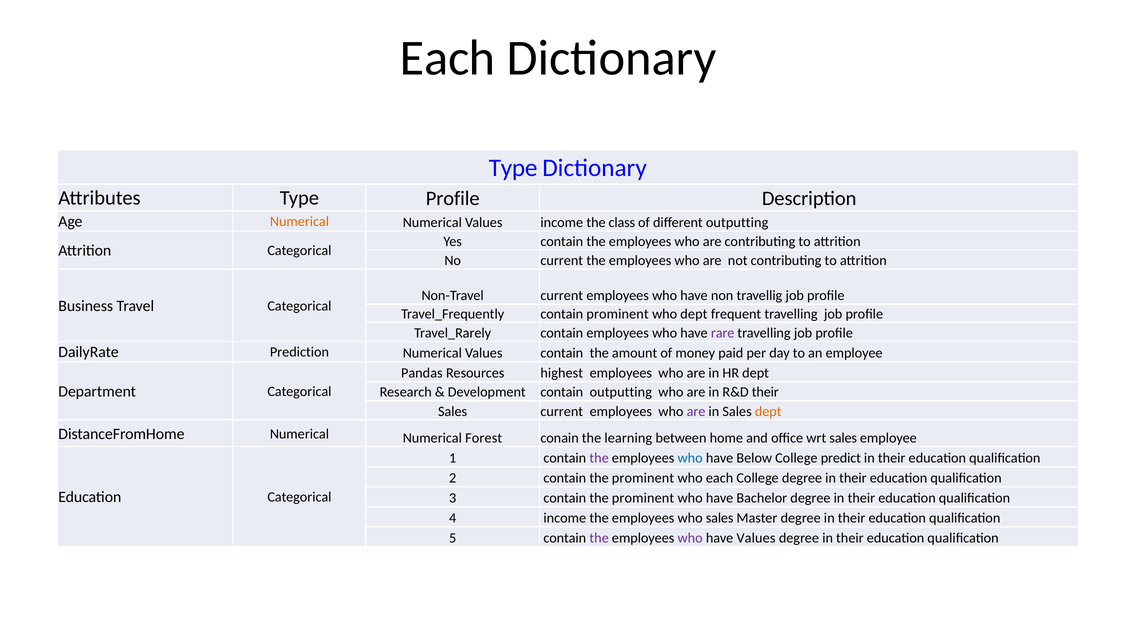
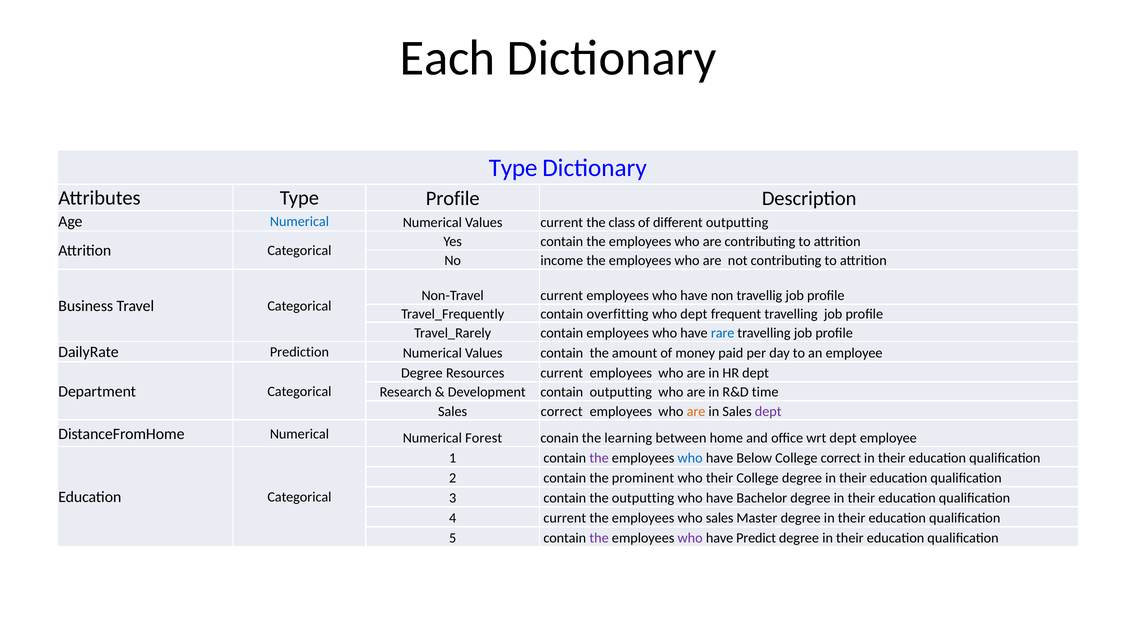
Numerical at (299, 221) colour: orange -> blue
Values income: income -> current
No current: current -> income
contain prominent: prominent -> overfitting
rare colour: purple -> blue
Pandas at (422, 373): Pandas -> Degree
Resources highest: highest -> current
R&D their: their -> time
Sales current: current -> correct
are at (696, 411) colour: purple -> orange
dept at (768, 411) colour: orange -> purple
wrt sales: sales -> dept
College predict: predict -> correct
who each: each -> their
3 contain the prominent: prominent -> outputting
4 income: income -> current
have Values: Values -> Predict
